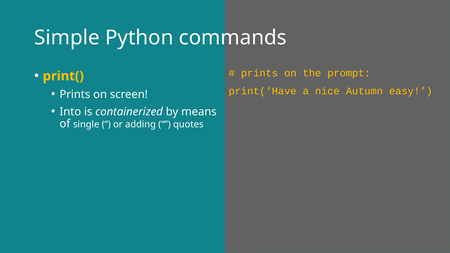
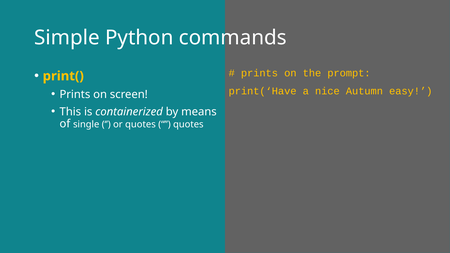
Into: Into -> This
or adding: adding -> quotes
